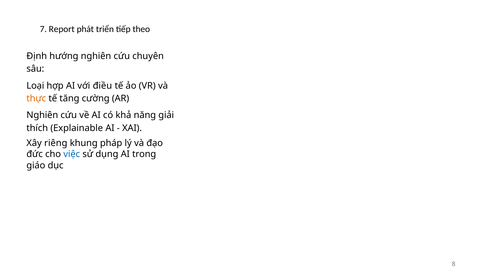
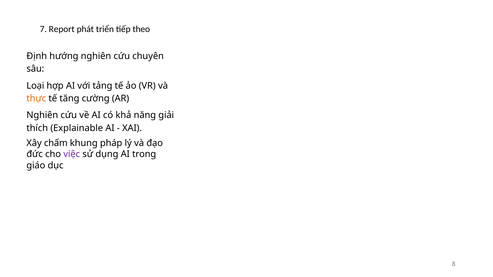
điều: điều -> tảng
riêng: riêng -> chấm
việc colour: blue -> purple
